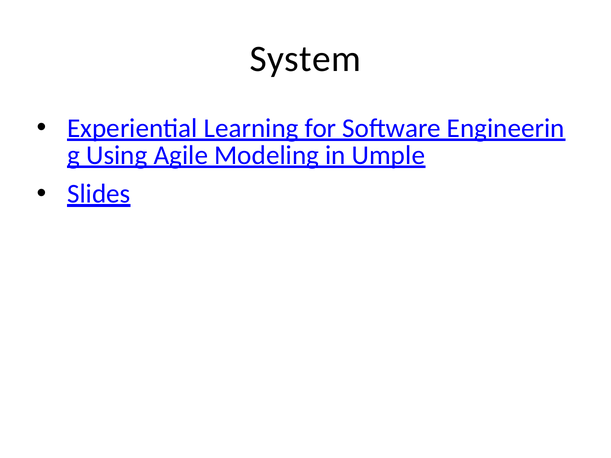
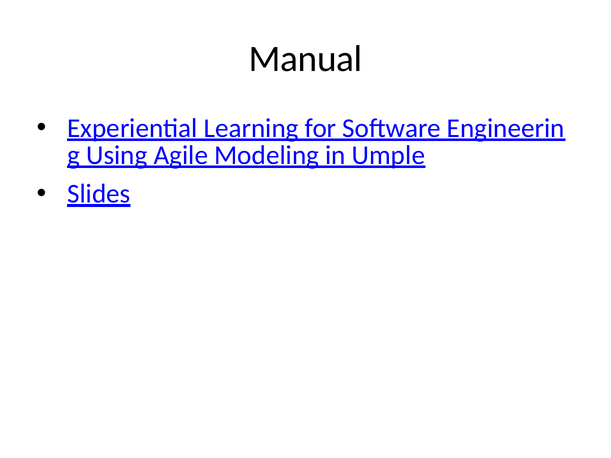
System: System -> Manual
